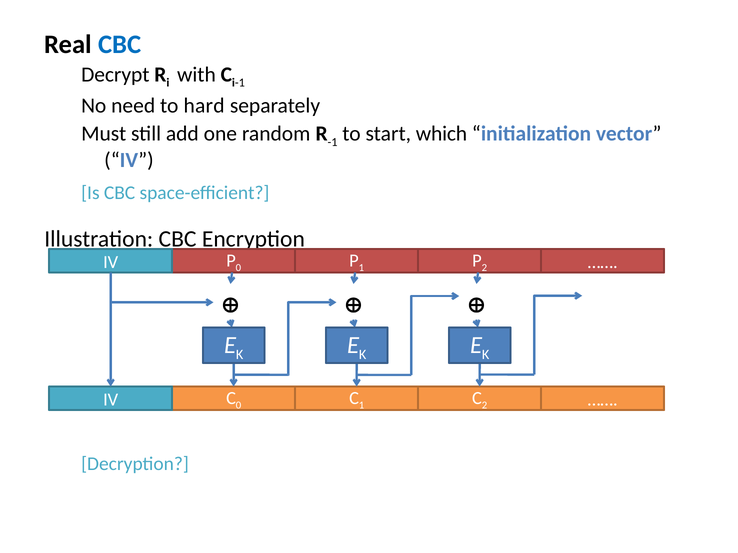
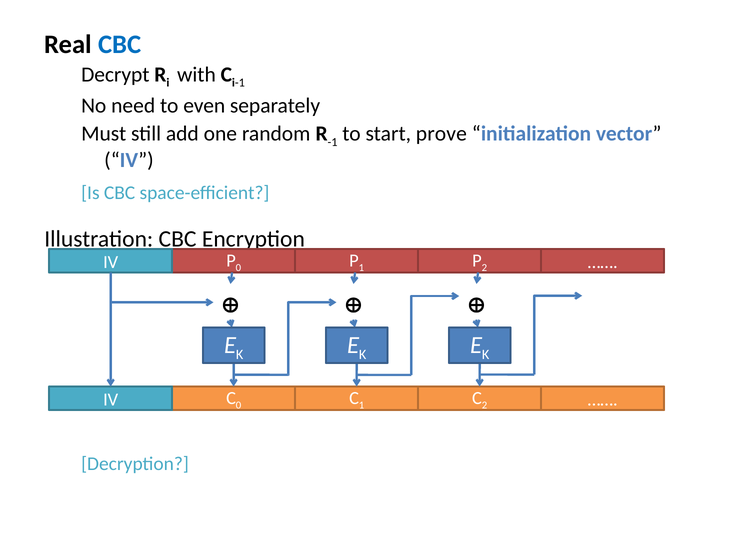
hard: hard -> even
which: which -> prove
